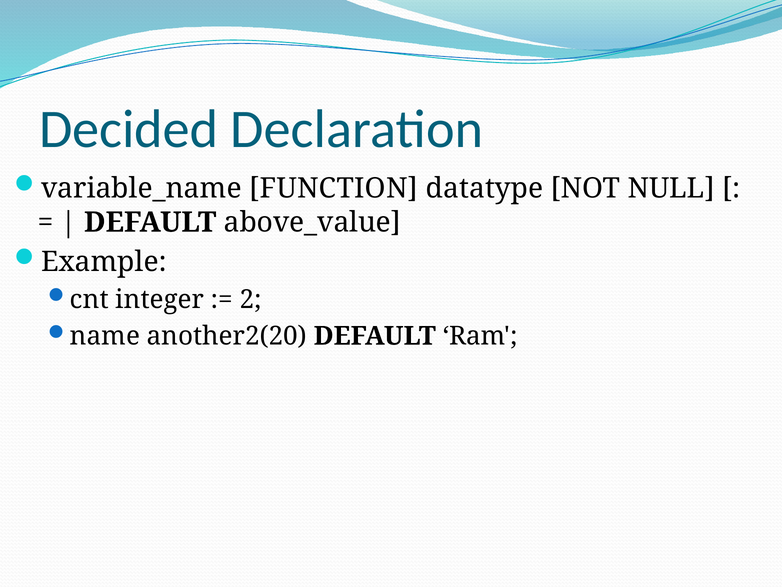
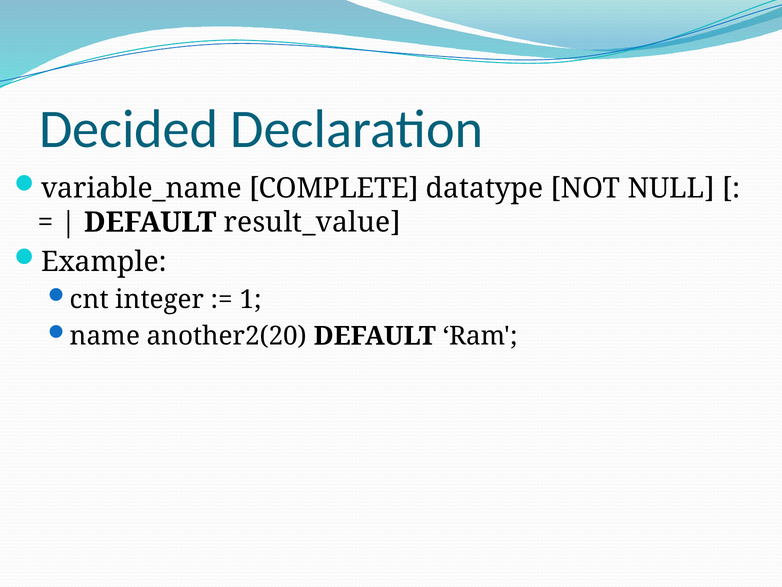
FUNCTION: FUNCTION -> COMPLETE
above_value: above_value -> result_value
2: 2 -> 1
